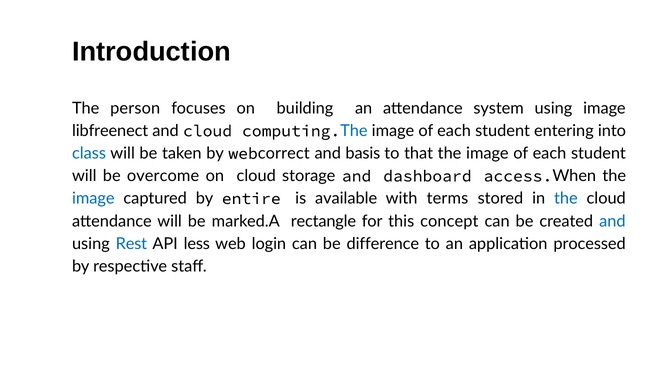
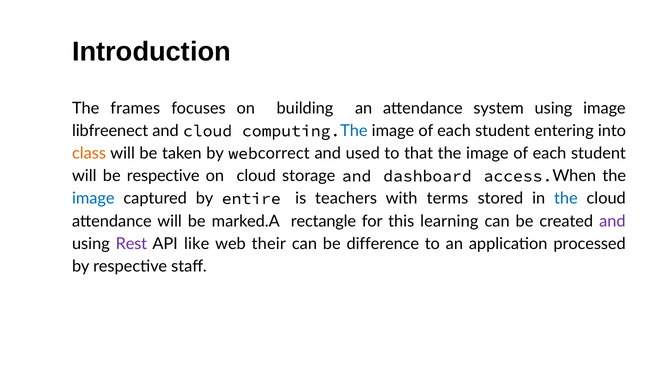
person: person -> frames
class colour: blue -> orange
basis: basis -> used
be overcome: overcome -> respective
available: available -> teachers
concept: concept -> learning
and at (612, 221) colour: blue -> purple
Rest colour: blue -> purple
less: less -> like
login: login -> their
